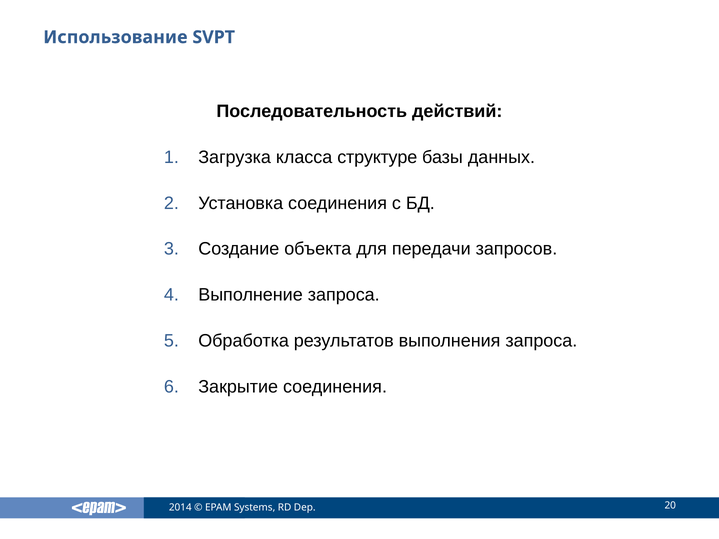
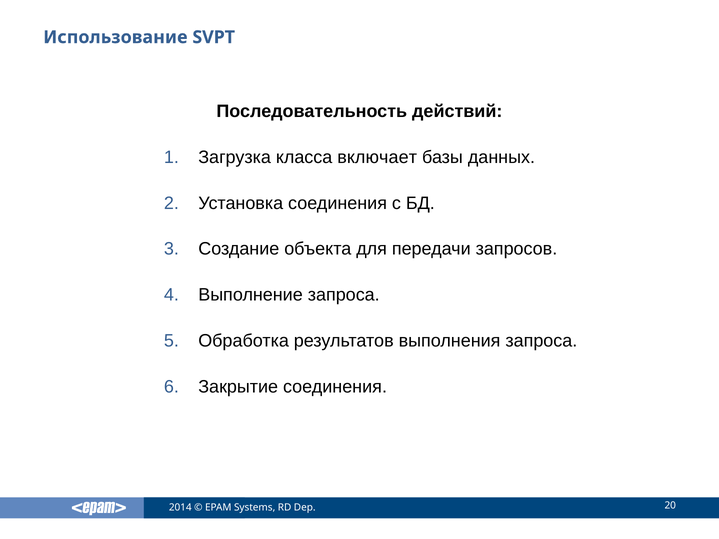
структуре: структуре -> включает
